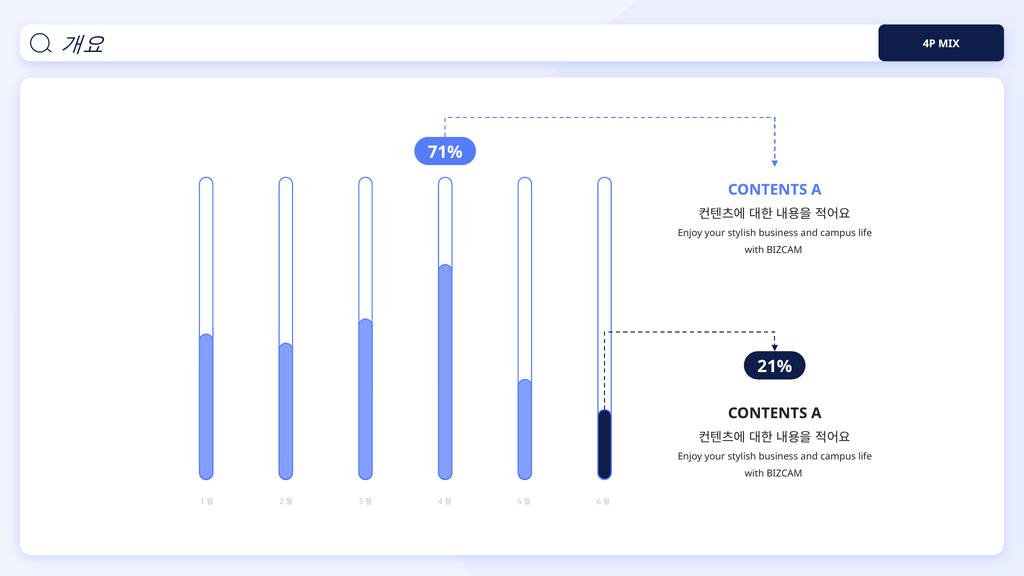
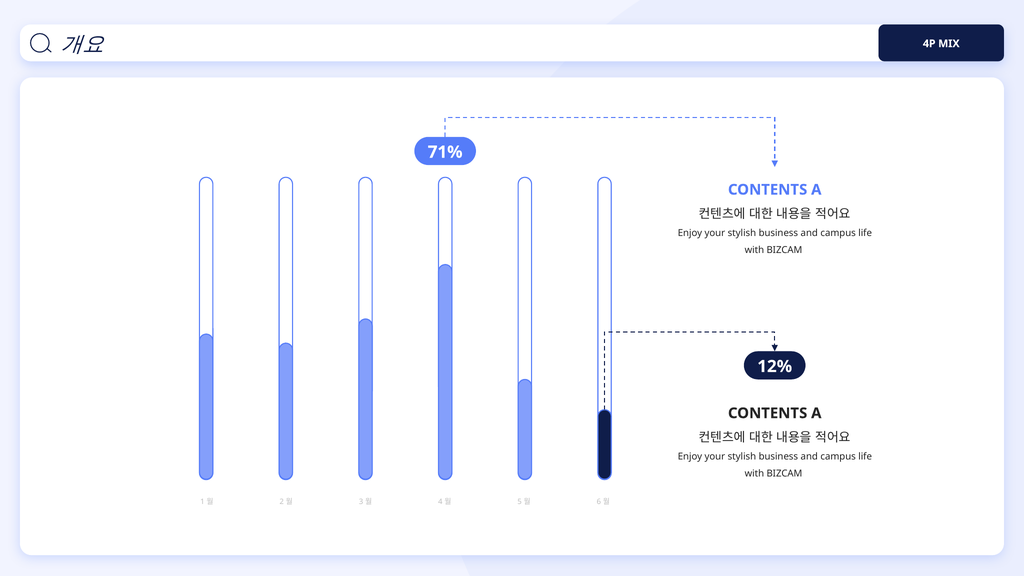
21%: 21% -> 12%
